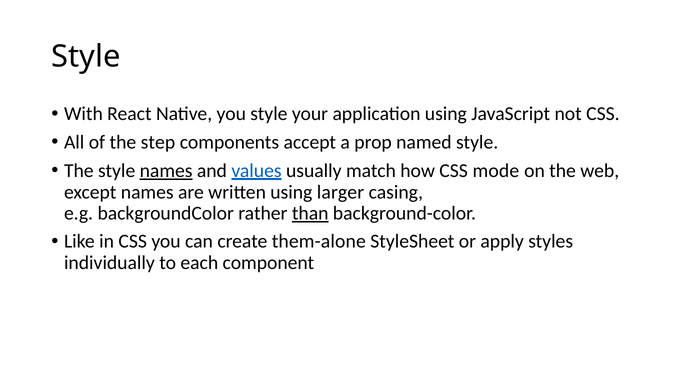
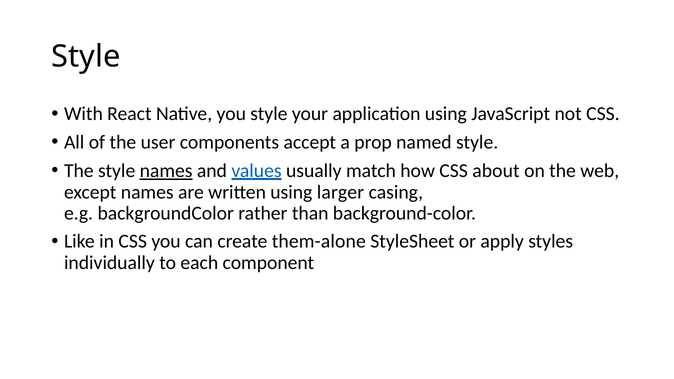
step: step -> user
mode: mode -> about
than underline: present -> none
